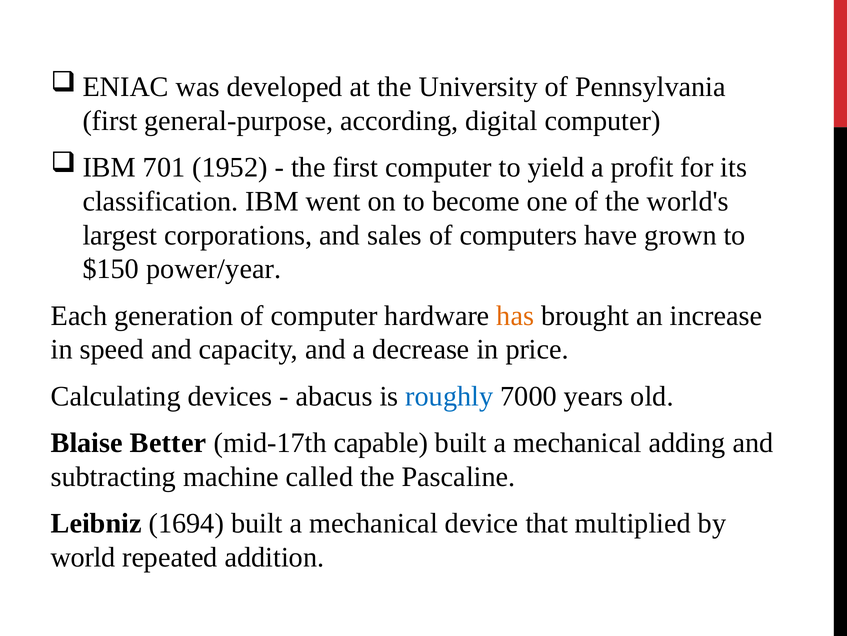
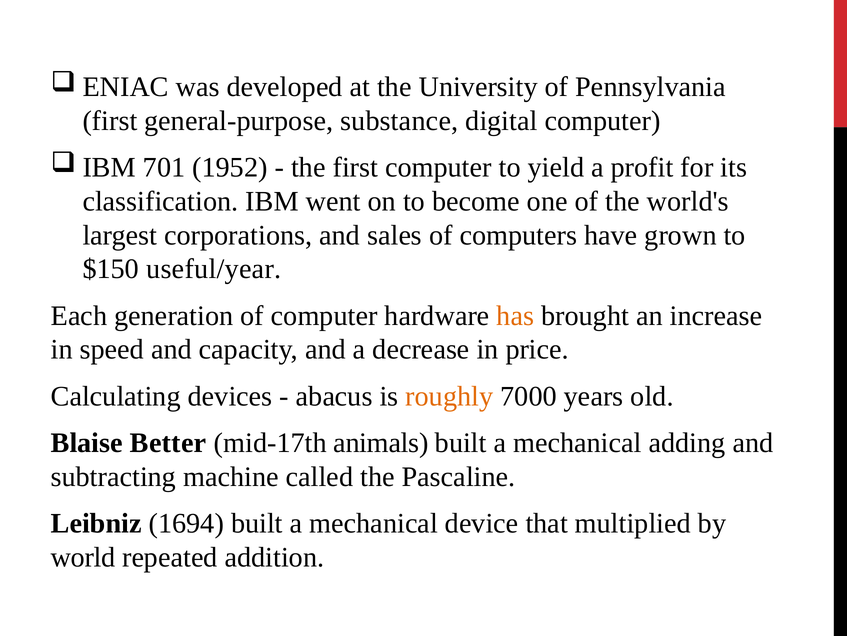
according: according -> substance
power/year: power/year -> useful/year
roughly colour: blue -> orange
capable: capable -> animals
